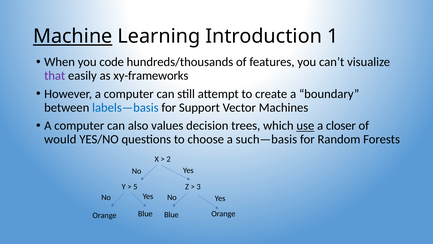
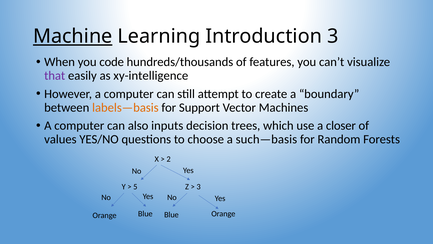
Introduction 1: 1 -> 3
xy-frameworks: xy-frameworks -> xy-intelligence
labels—basis colour: blue -> orange
values: values -> inputs
use underline: present -> none
would: would -> values
